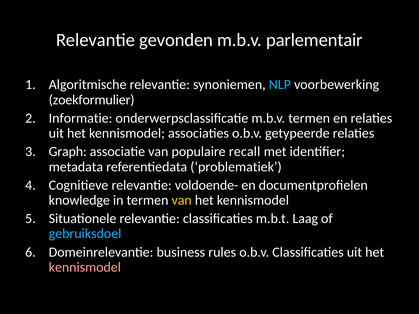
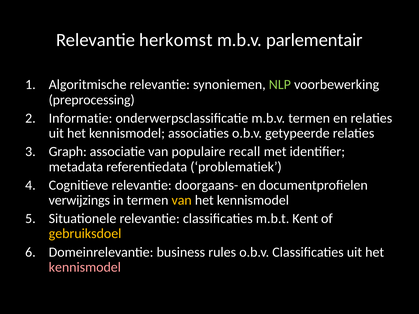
gevonden: gevonden -> herkomst
NLP colour: light blue -> light green
zoekformulier: zoekformulier -> preprocessing
voldoende-: voldoende- -> doorgaans-
knowledge: knowledge -> verwijzings
Laag: Laag -> Kent
gebruiksdoel colour: light blue -> yellow
